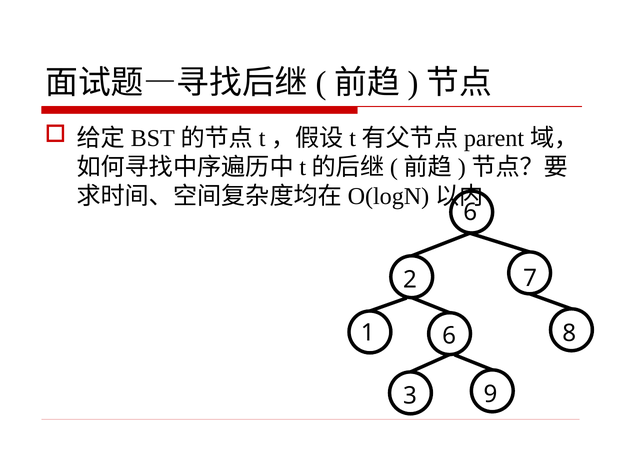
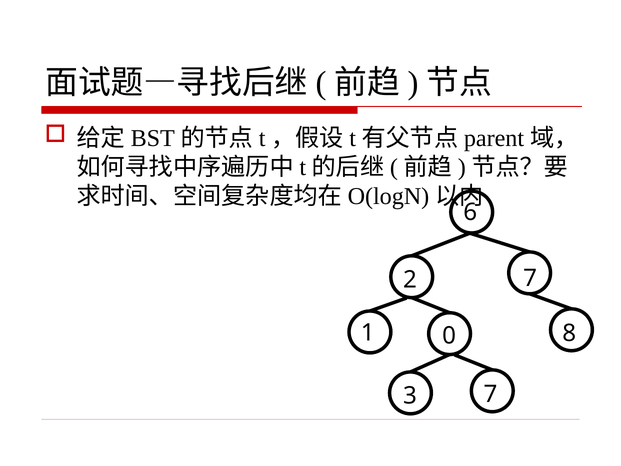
1 6: 6 -> 0
3 9: 9 -> 7
